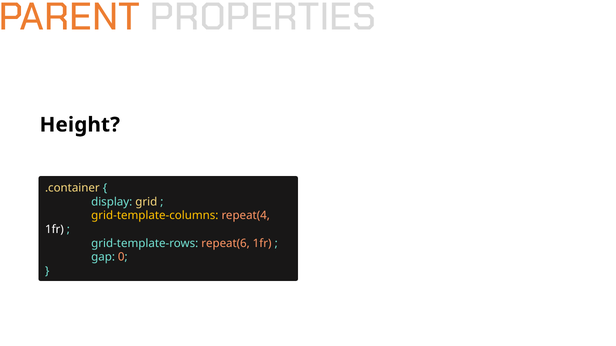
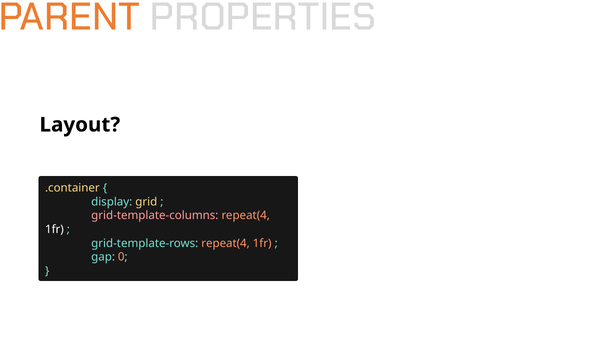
Height: Height -> Layout
grid-template-columns colour: yellow -> pink
grid-template-rows repeat(6: repeat(6 -> repeat(4
